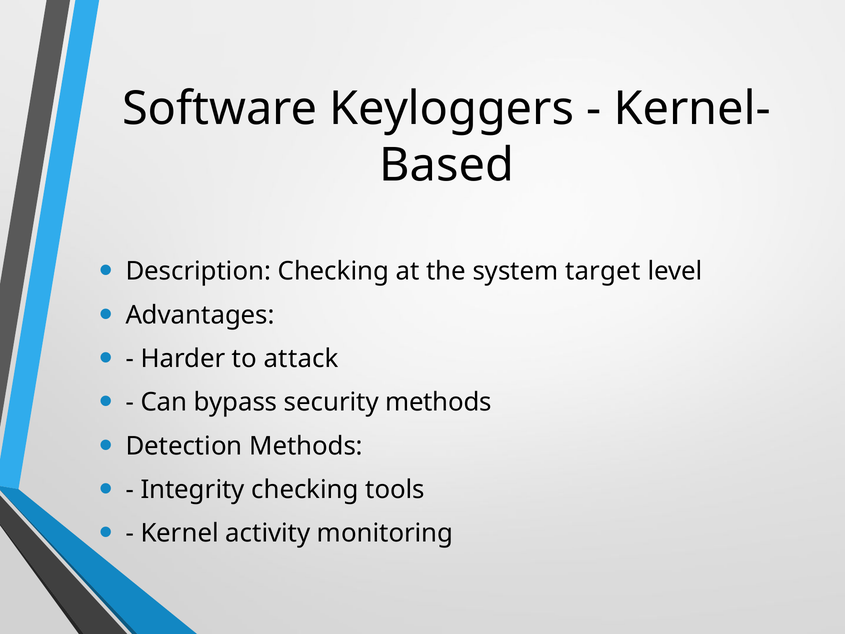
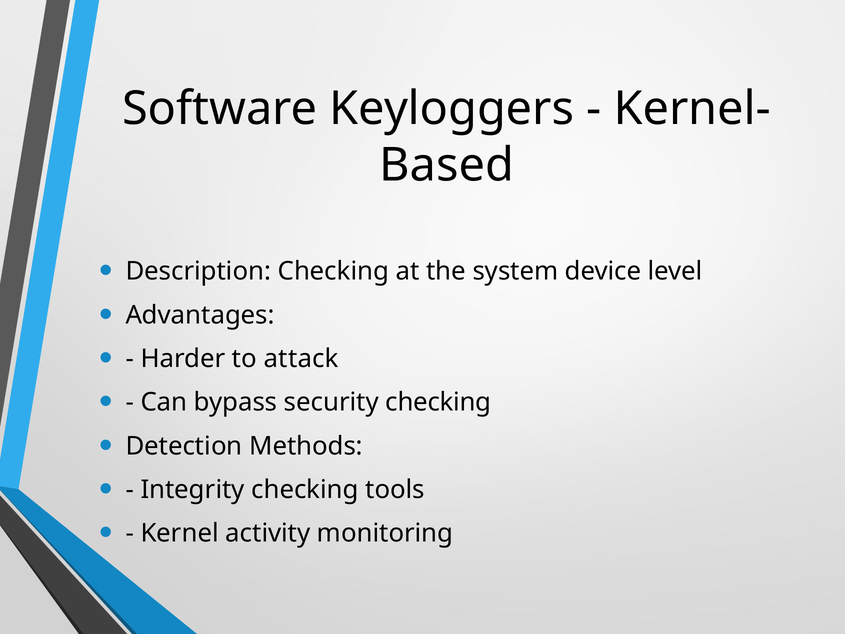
target: target -> device
security methods: methods -> checking
